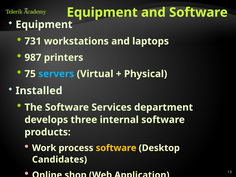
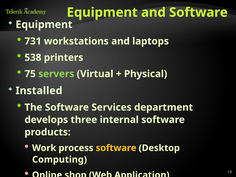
987: 987 -> 538
servers colour: light blue -> light green
Candidates: Candidates -> Computing
